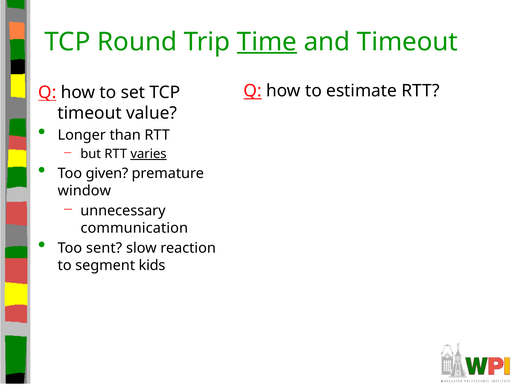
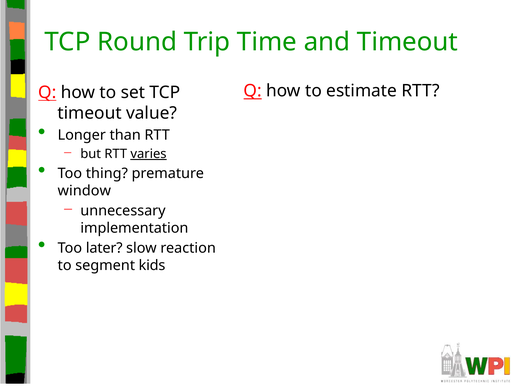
Time underline: present -> none
given: given -> thing
communication: communication -> implementation
sent: sent -> later
